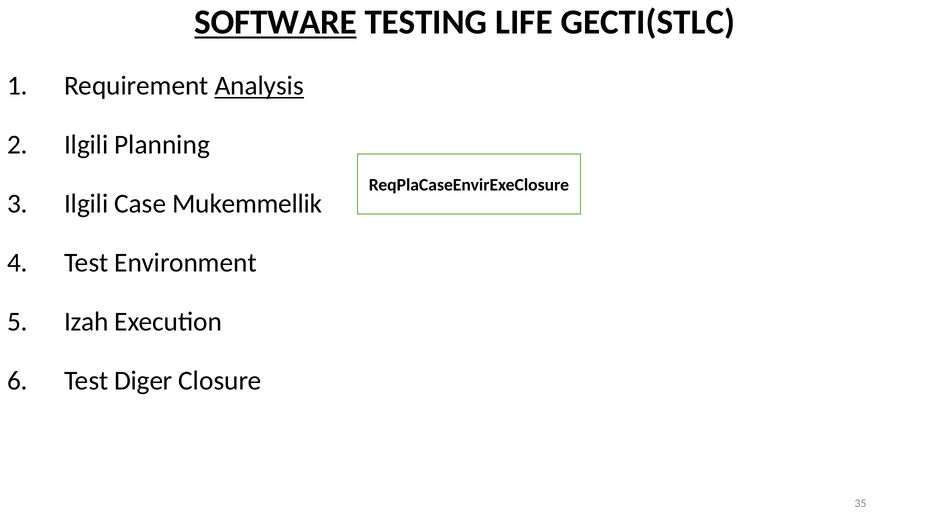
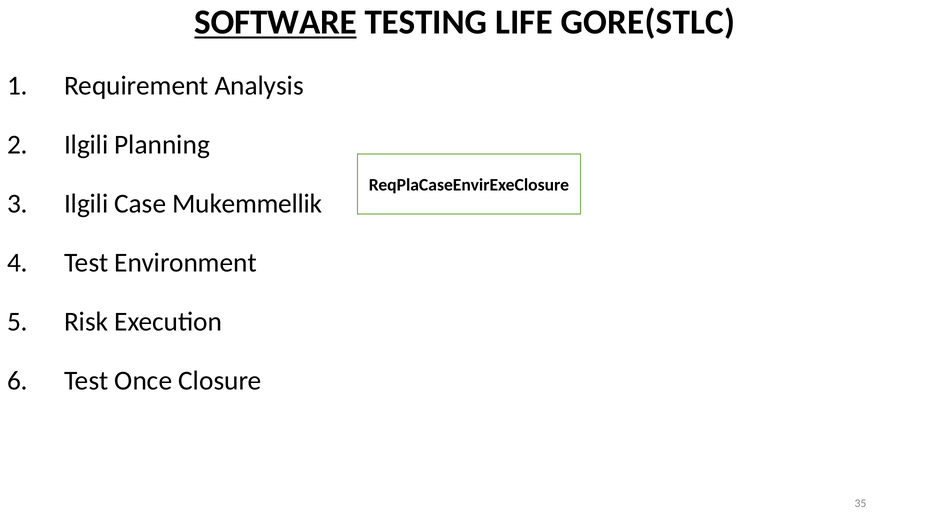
GECTI(STLC: GECTI(STLC -> GORE(STLC
Analysis underline: present -> none
Izah: Izah -> Risk
Diger: Diger -> Once
